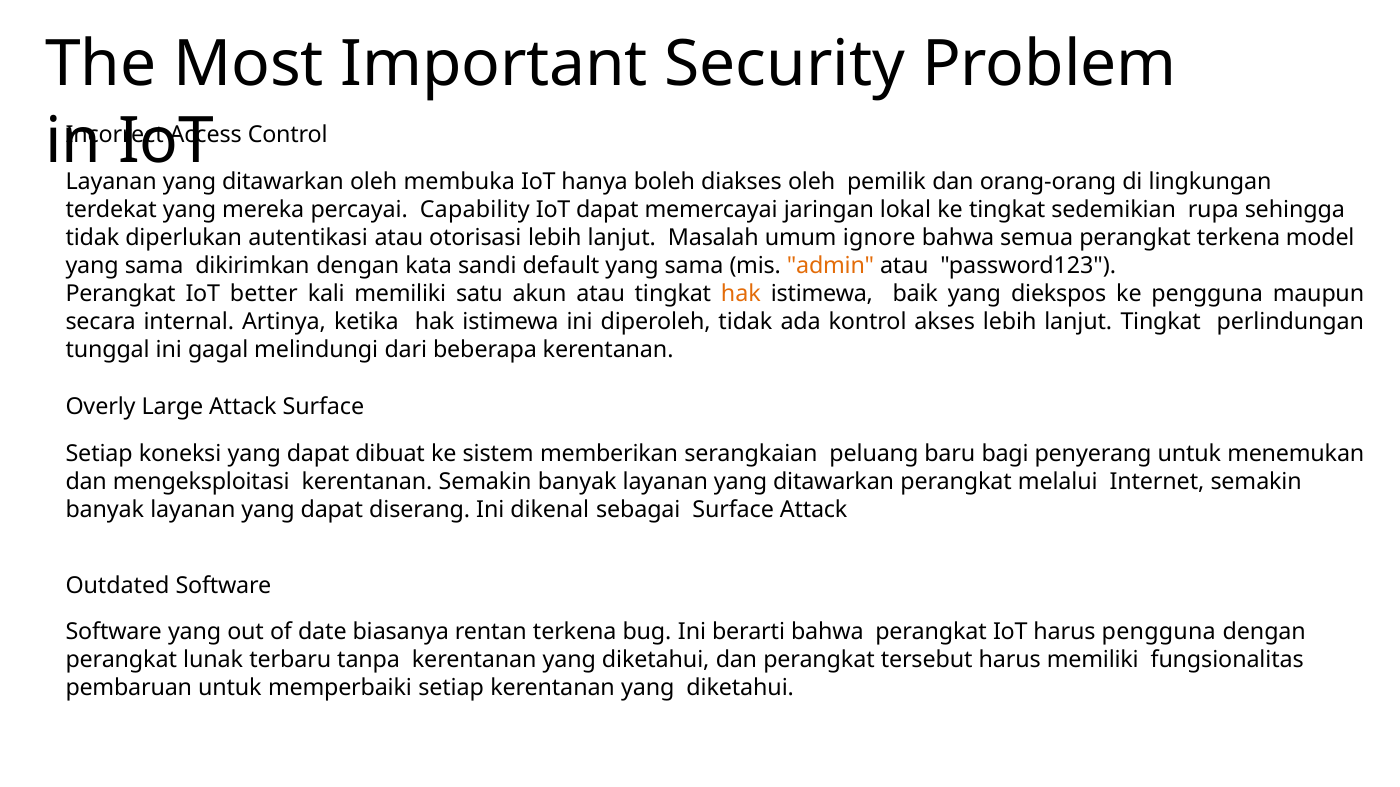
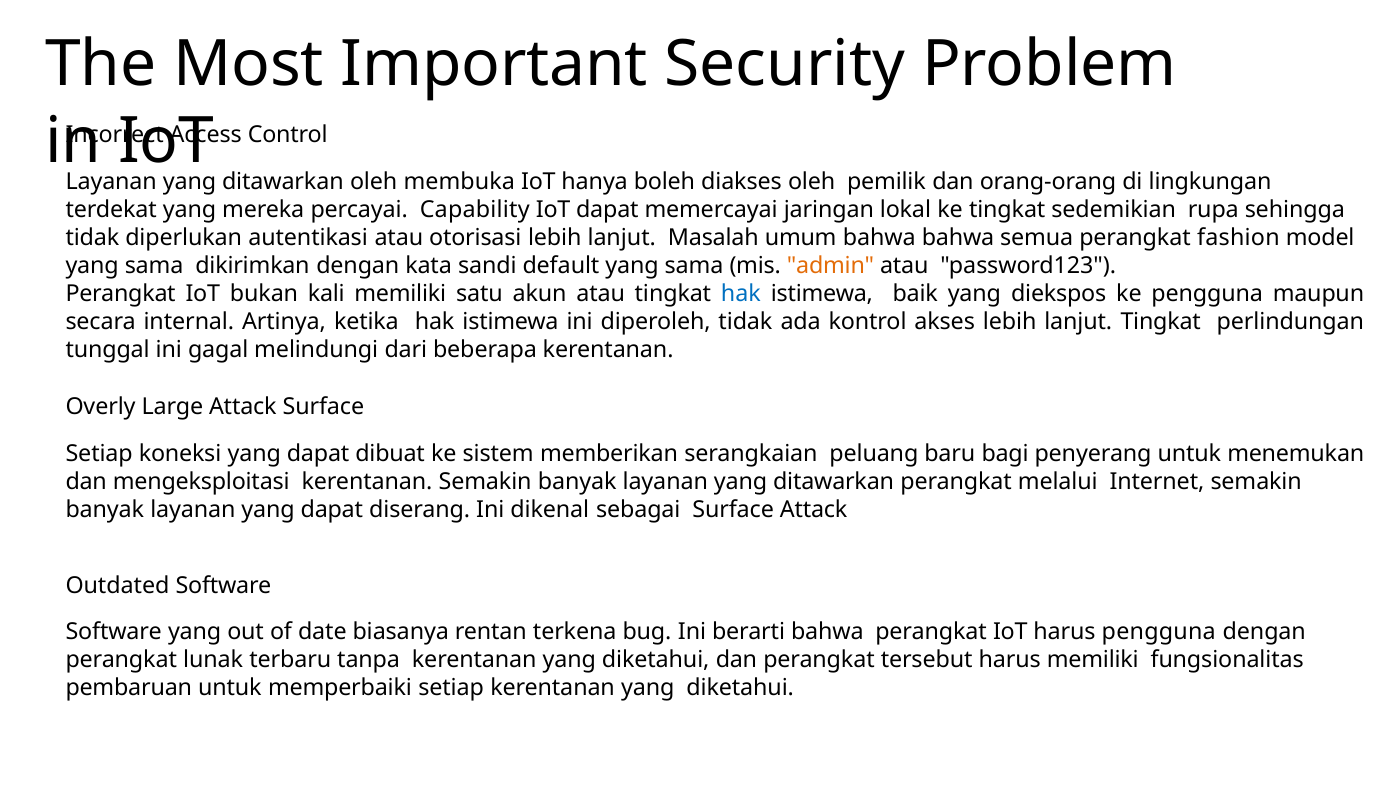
umum ignore: ignore -> bahwa
perangkat terkena: terkena -> fashion
better: better -> bukan
hak at (741, 294) colour: orange -> blue
